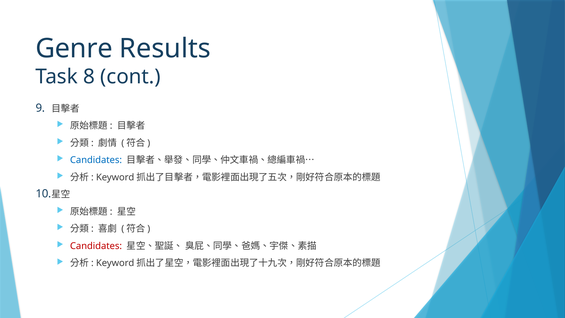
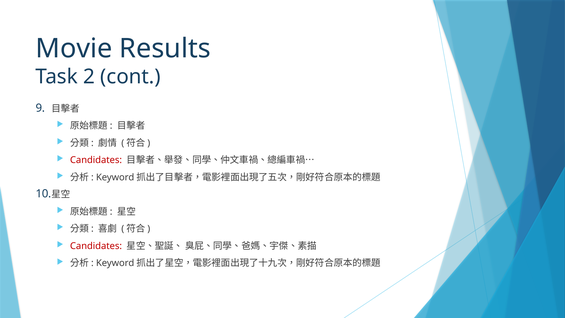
Genre: Genre -> Movie
8: 8 -> 2
Candidates at (96, 160) colour: blue -> red
